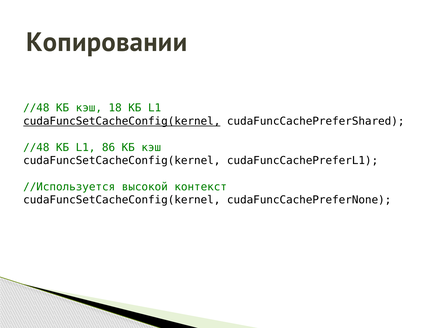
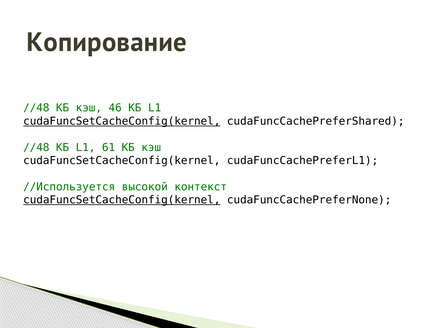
Копировании: Копировании -> Копирование
18: 18 -> 46
86: 86 -> 61
cudaFuncSetCacheConfig(kernel at (122, 200) underline: none -> present
